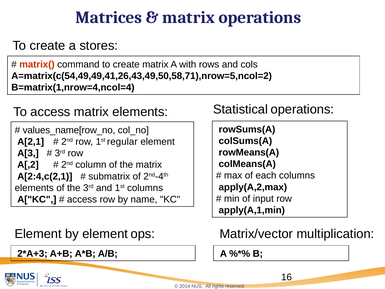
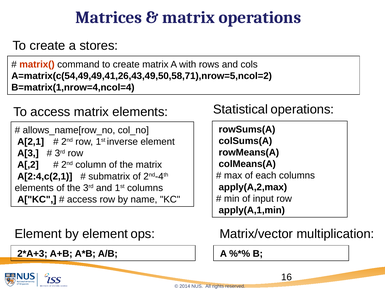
values_name[row_no: values_name[row_no -> allows_name[row_no
regular: regular -> inverse
